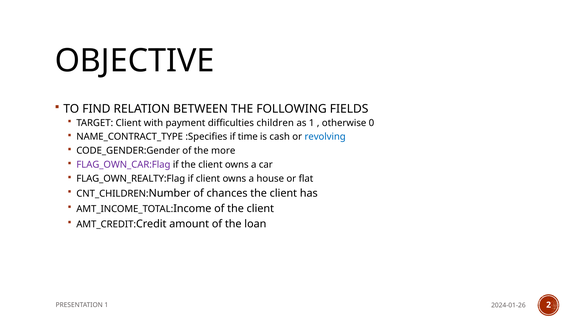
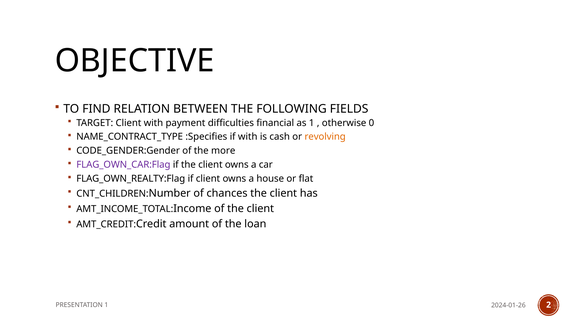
children: children -> financial
if time: time -> with
revolving colour: blue -> orange
